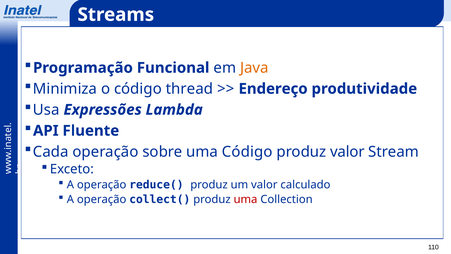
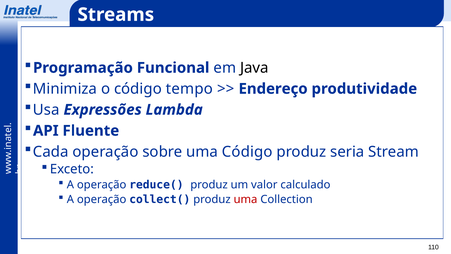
Java colour: orange -> black
thread: thread -> tempo
produz valor: valor -> seria
